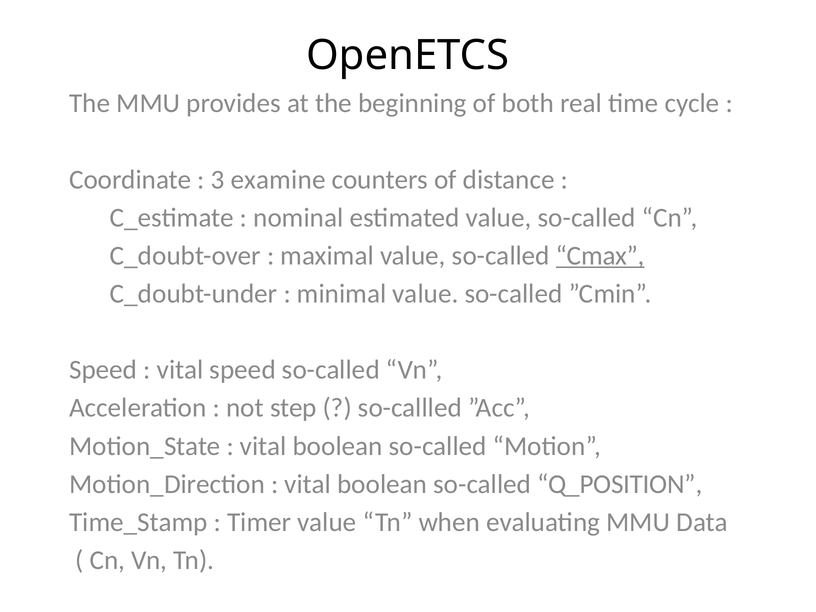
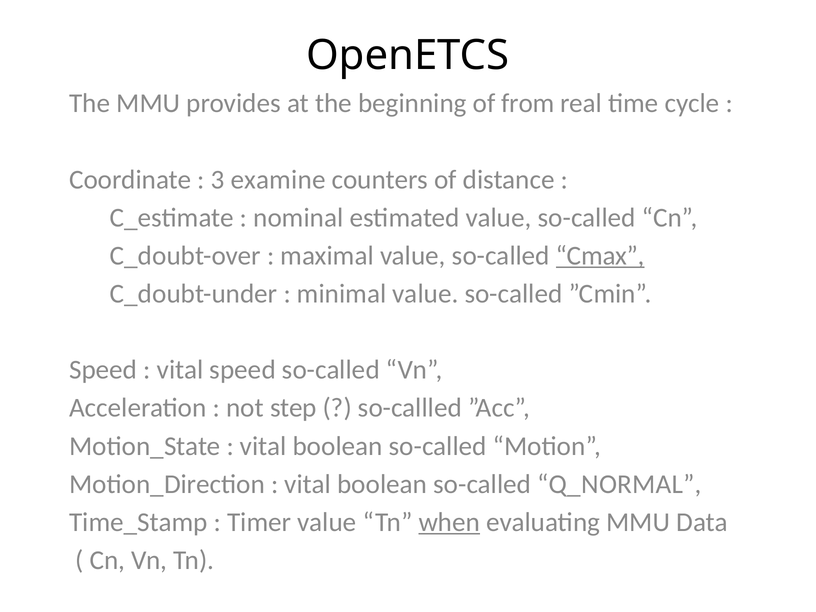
both: both -> from
Q_POSITION: Q_POSITION -> Q_NORMAL
when underline: none -> present
